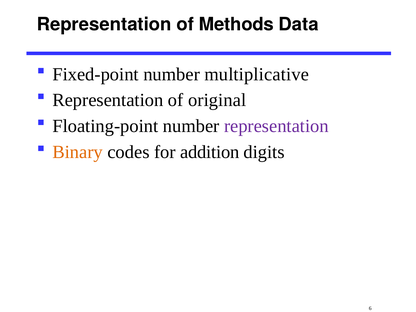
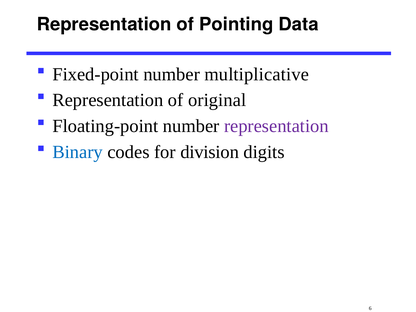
Methods: Methods -> Pointing
Binary colour: orange -> blue
addition: addition -> division
